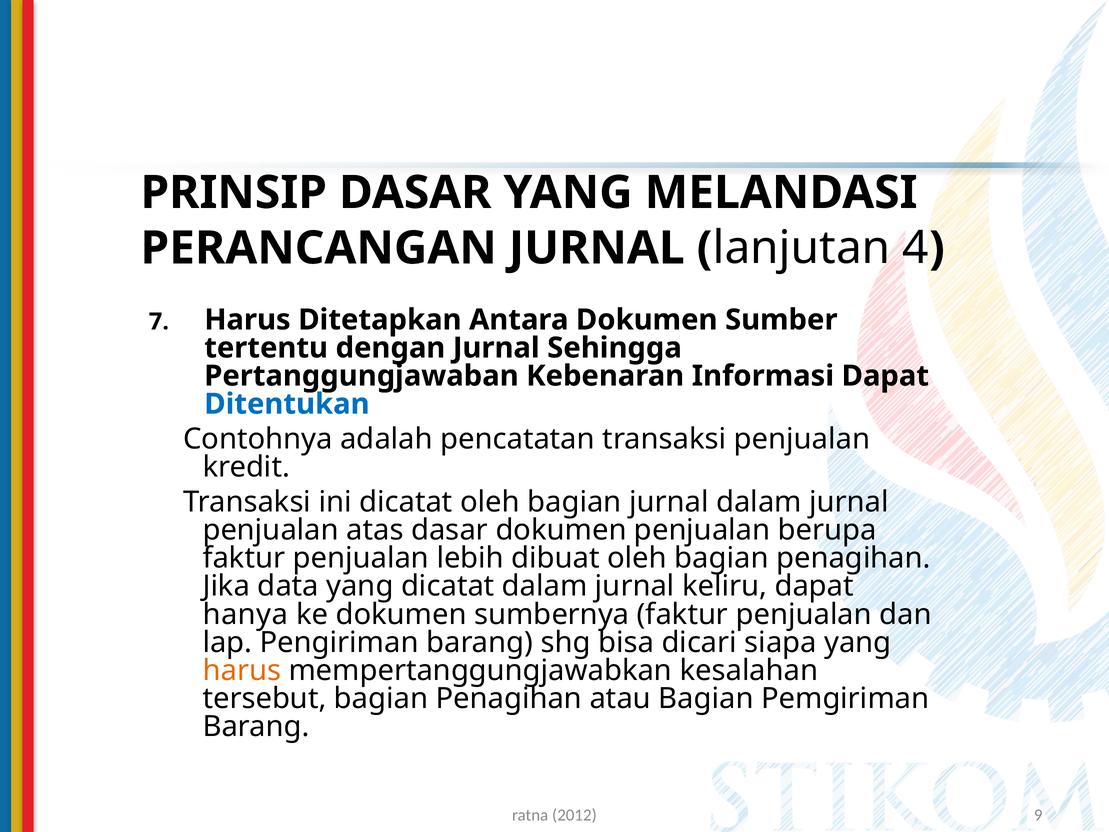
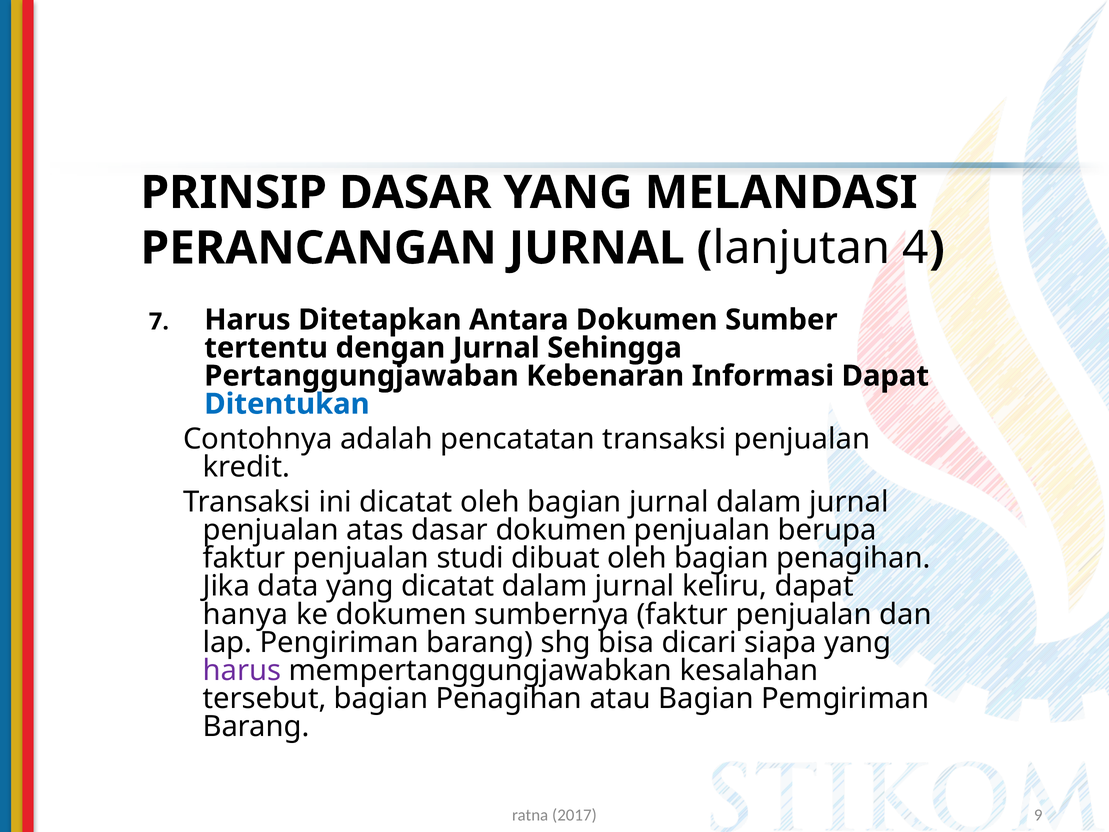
lebih: lebih -> studi
harus at (242, 670) colour: orange -> purple
2012: 2012 -> 2017
